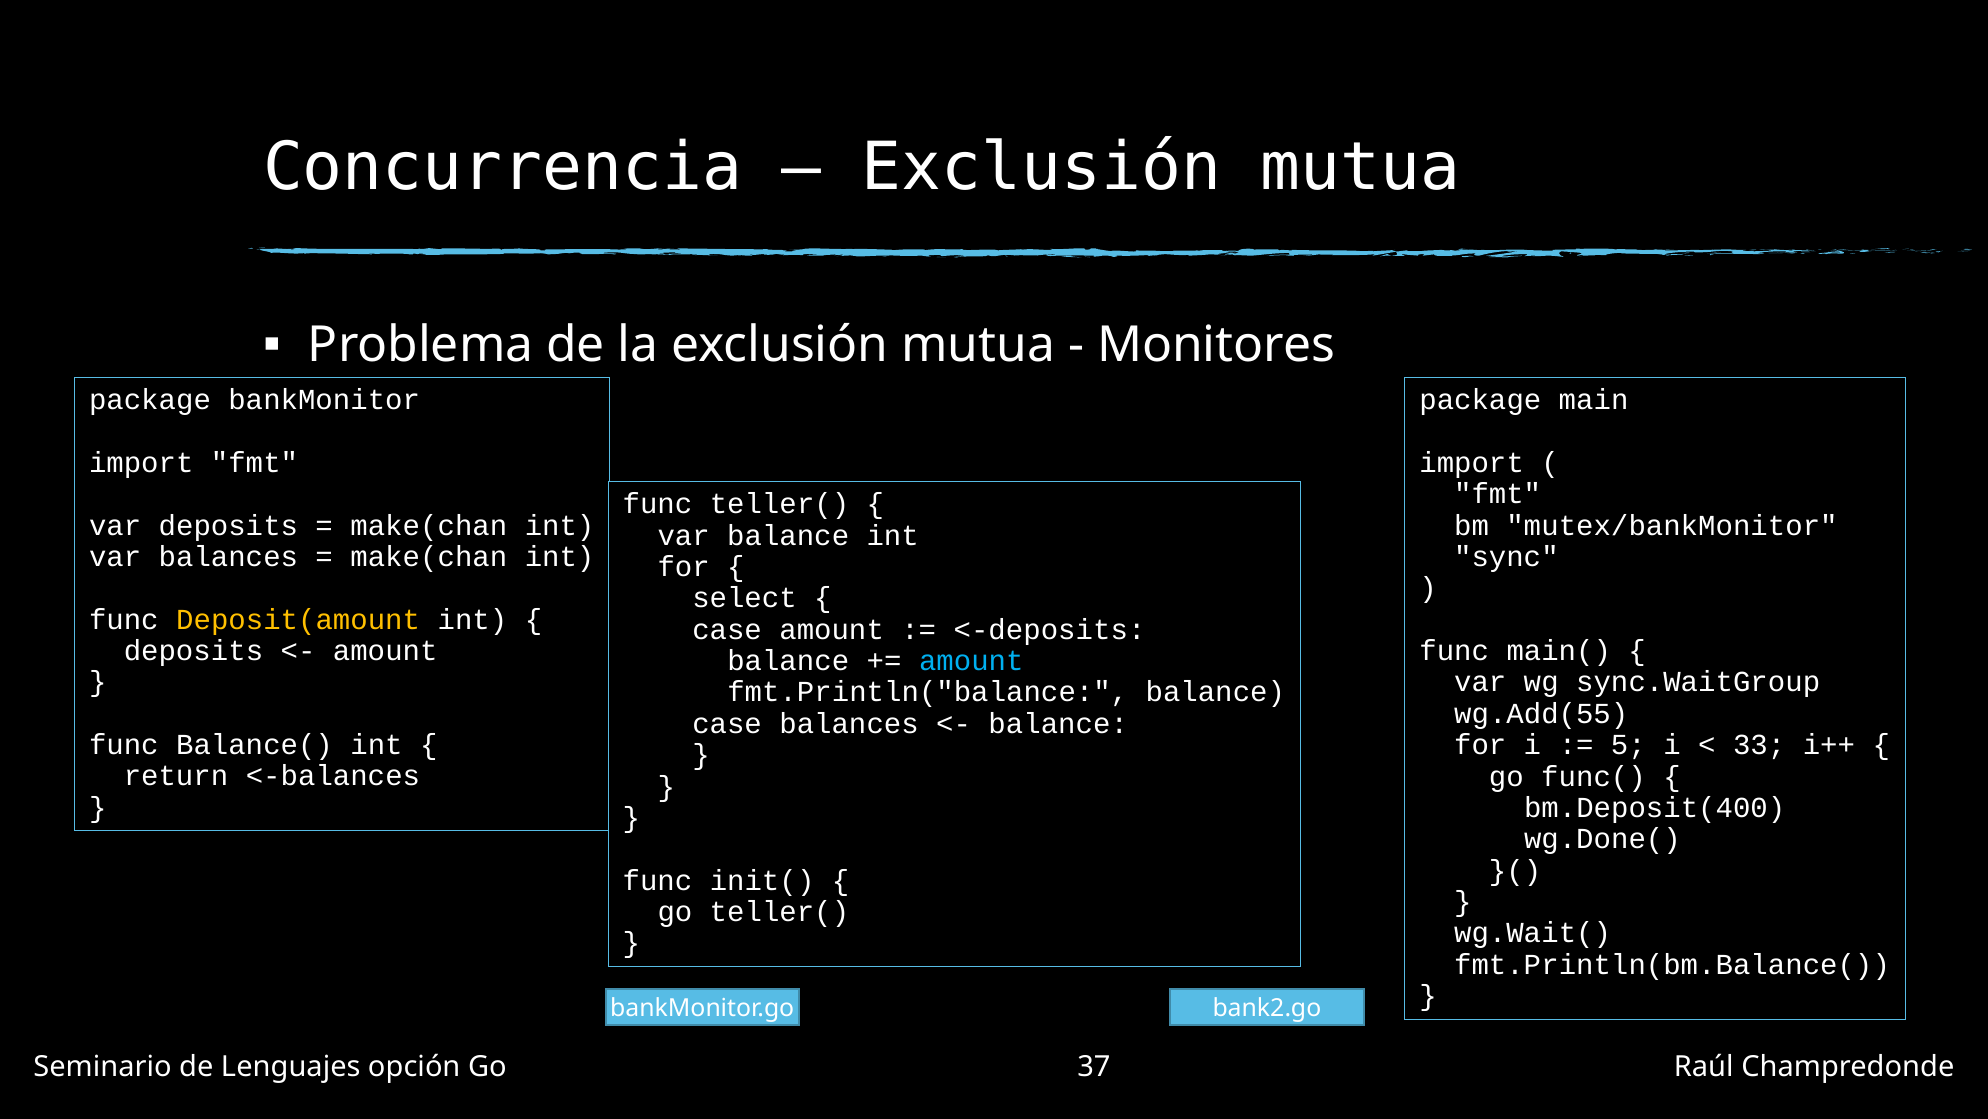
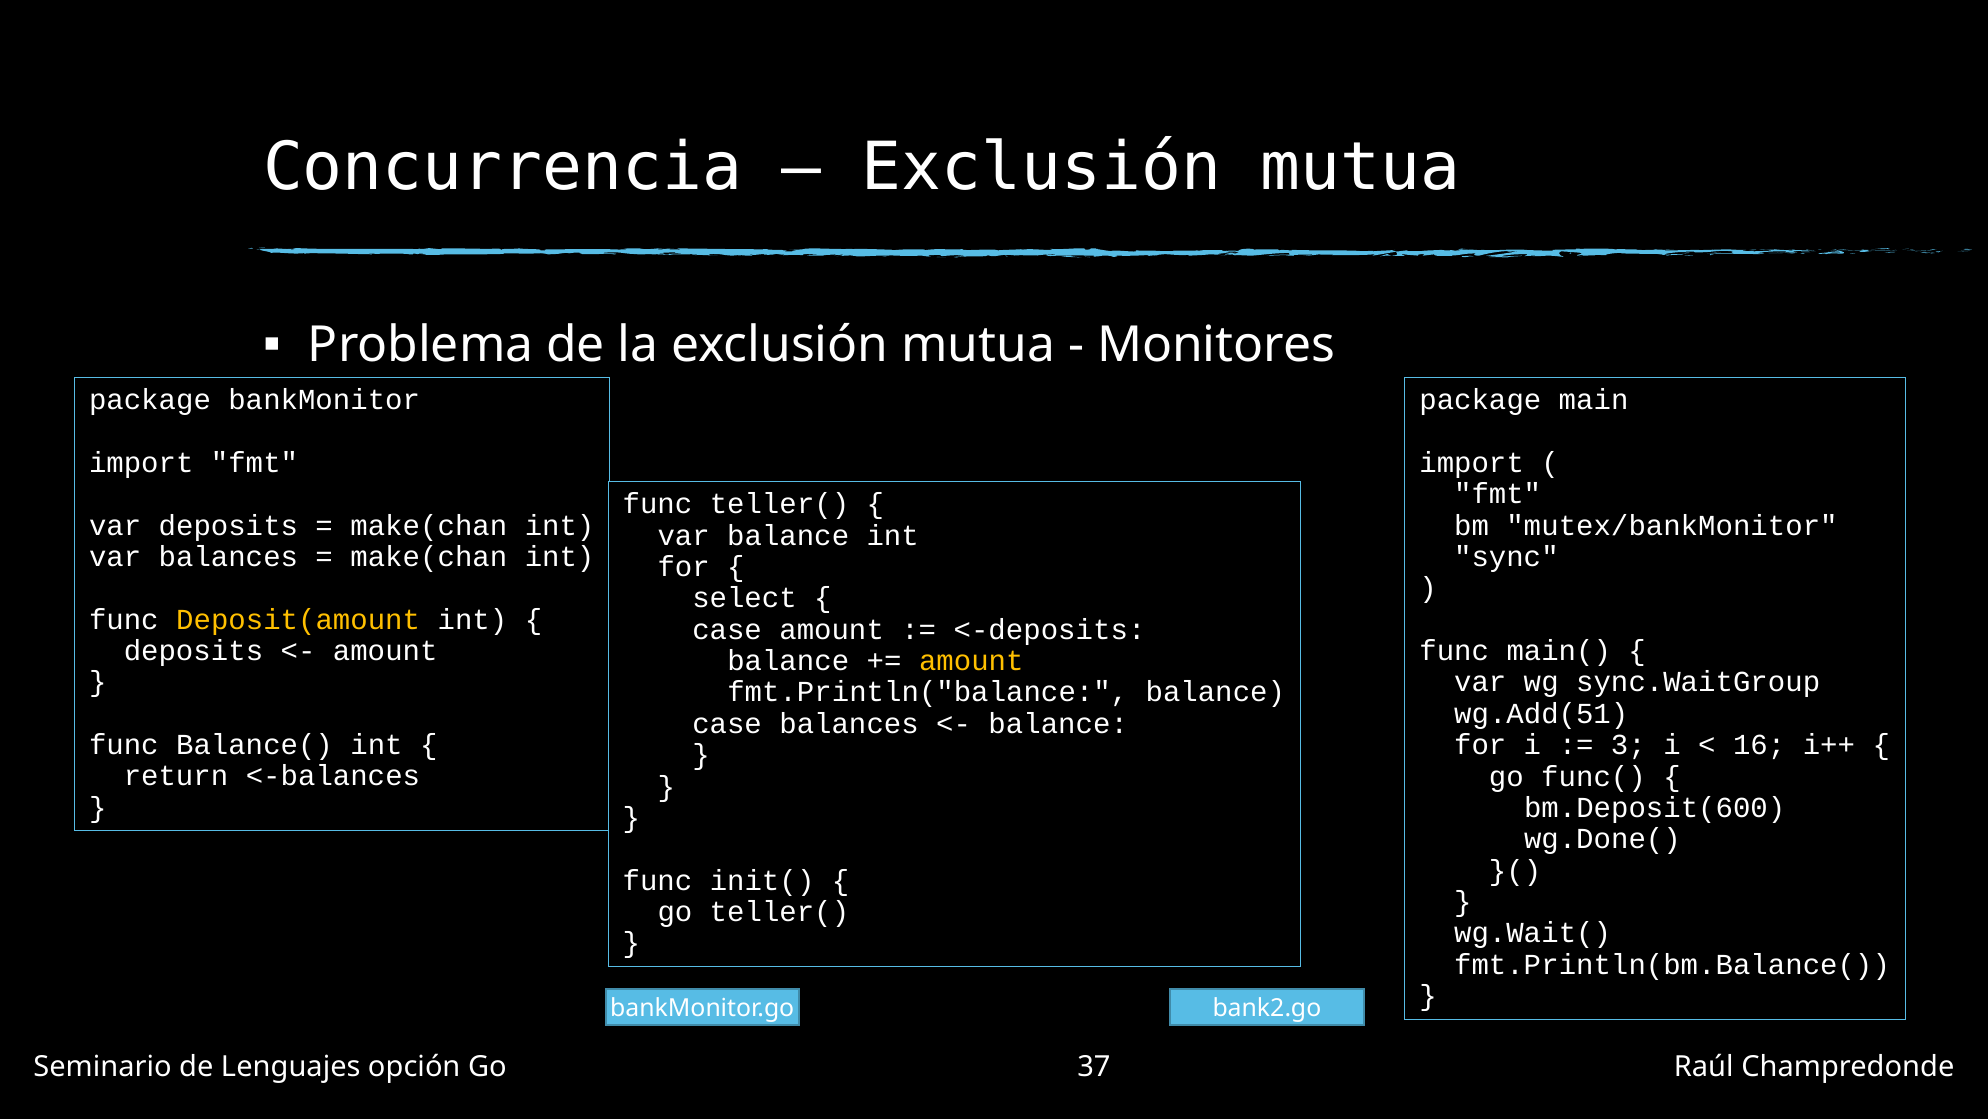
amount at (971, 661) colour: light blue -> yellow
wg.Add(55: wg.Add(55 -> wg.Add(51
5: 5 -> 3
33: 33 -> 16
bm.Deposit(400: bm.Deposit(400 -> bm.Deposit(600
